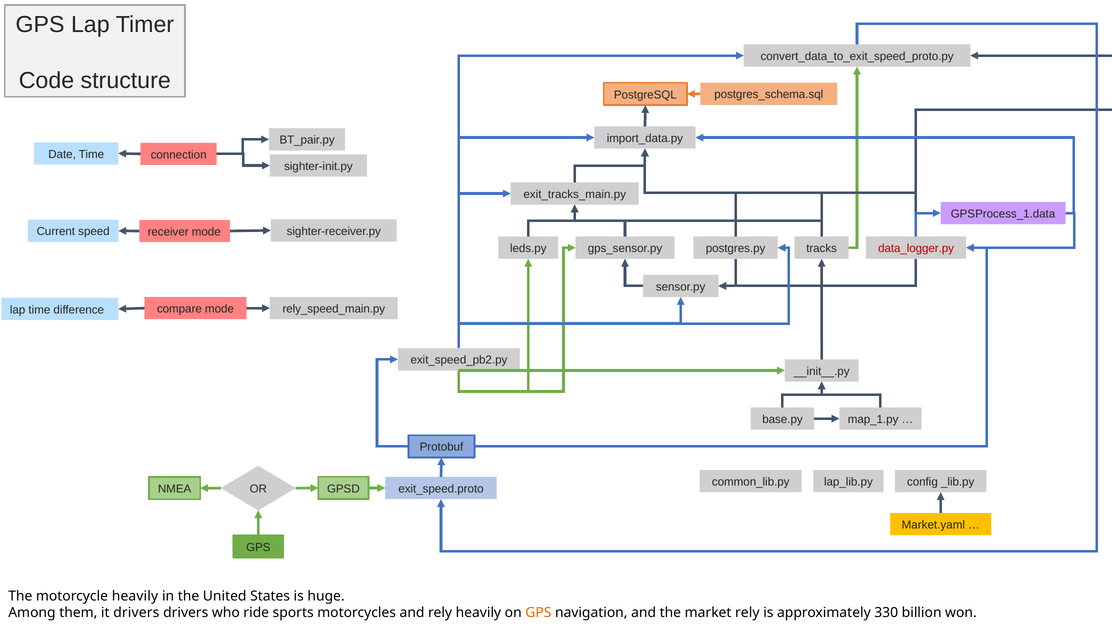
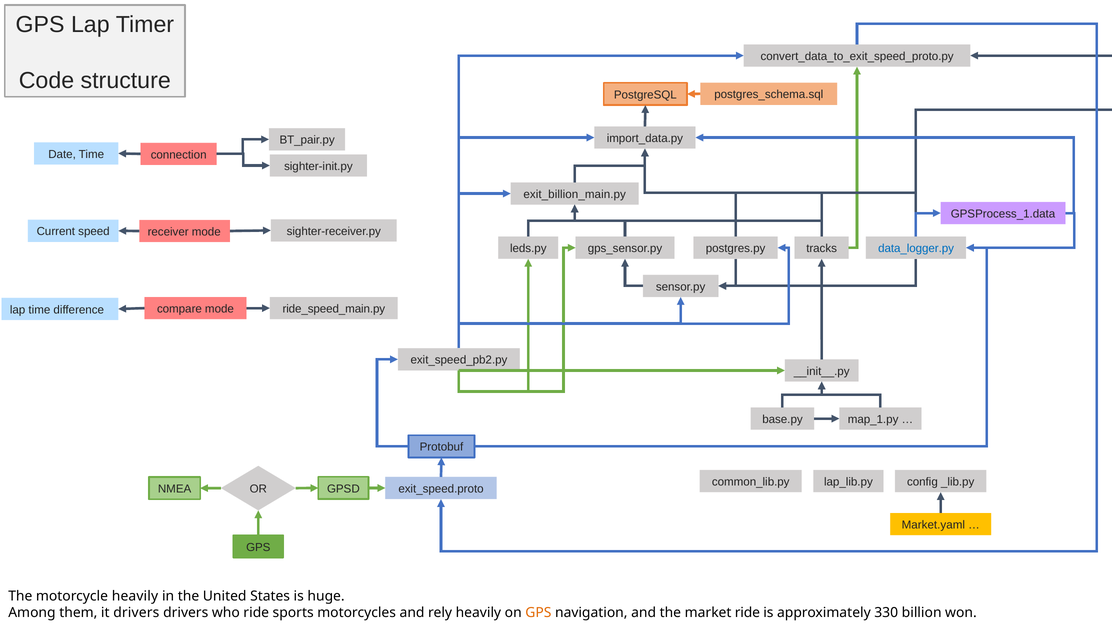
exit_tracks_main.py: exit_tracks_main.py -> exit_billion_main.py
data_logger.py colour: red -> blue
rely_speed_main.py: rely_speed_main.py -> ride_speed_main.py
market rely: rely -> ride
